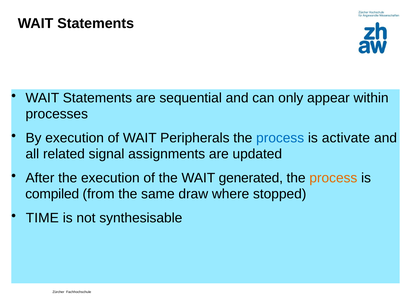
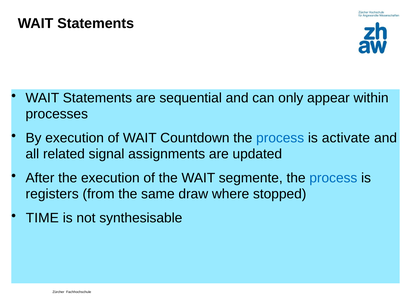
Peripherals: Peripherals -> Countdown
generated: generated -> segmente
process at (333, 178) colour: orange -> blue
compiled: compiled -> registers
